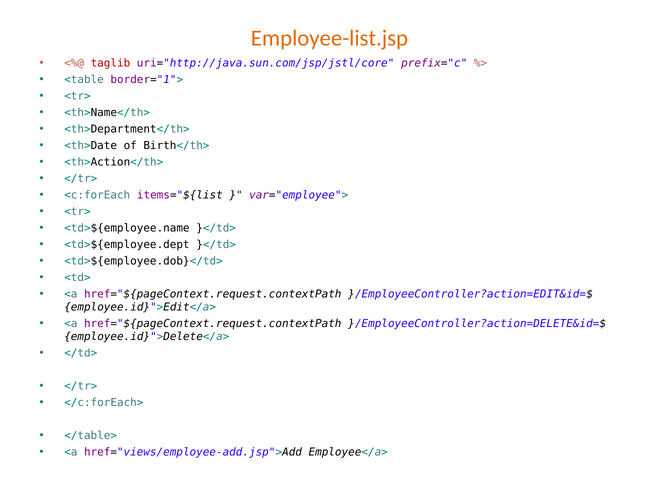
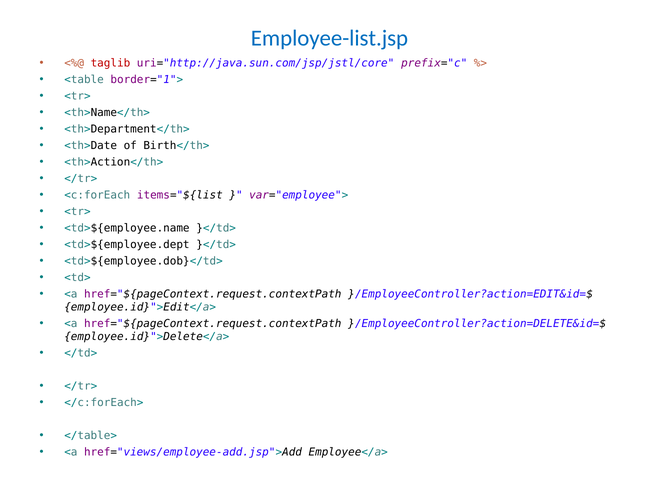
Employee-list.jsp colour: orange -> blue
